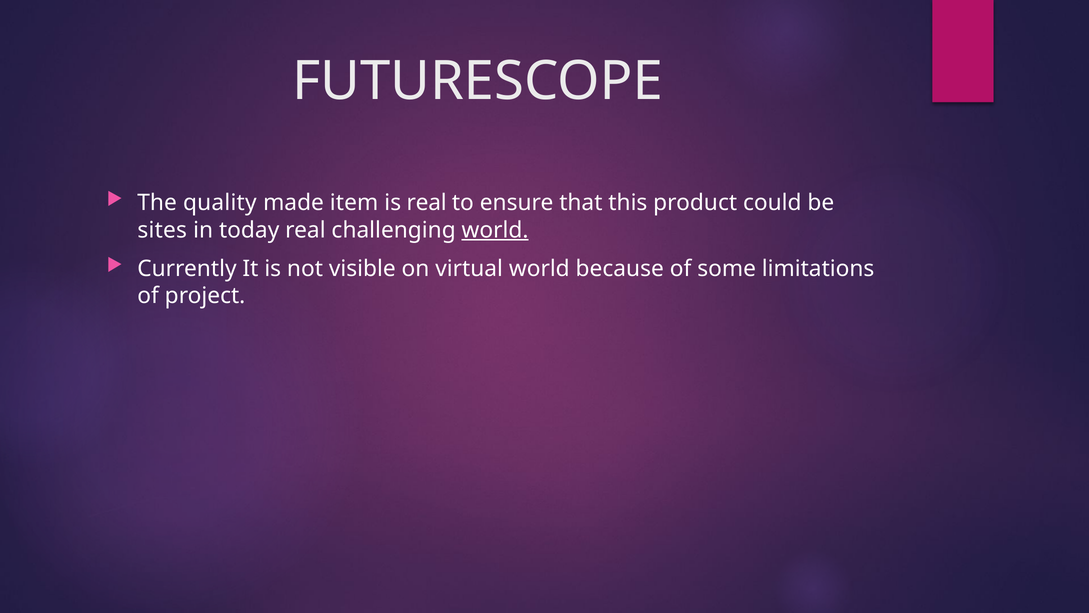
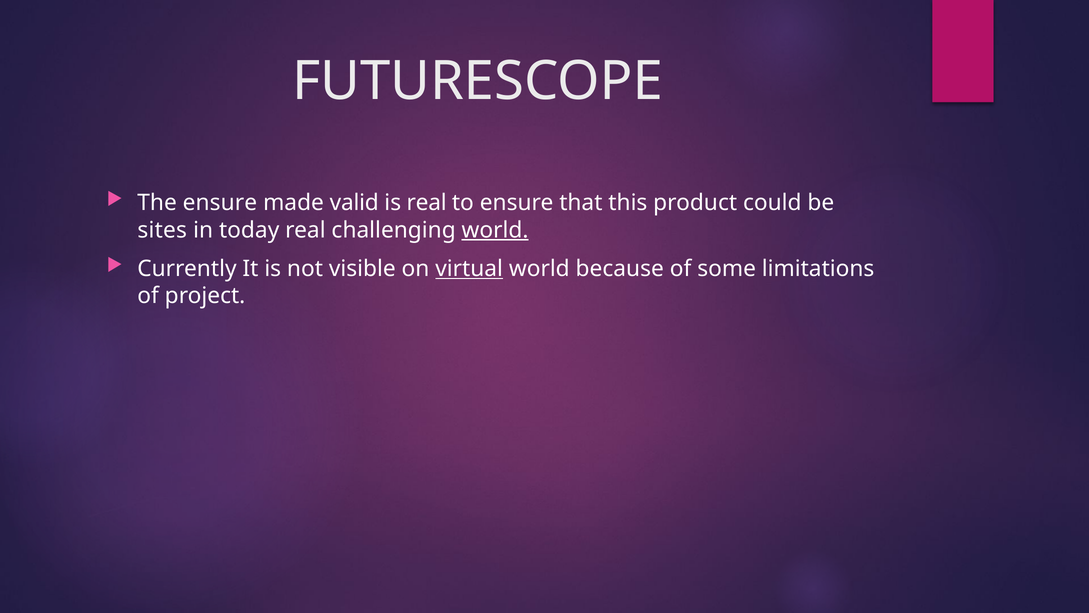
The quality: quality -> ensure
item: item -> valid
virtual underline: none -> present
